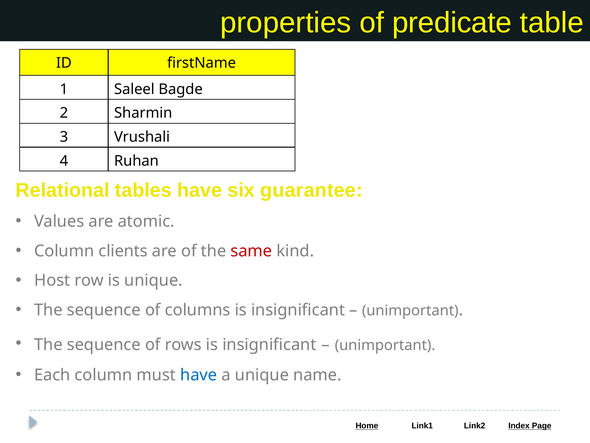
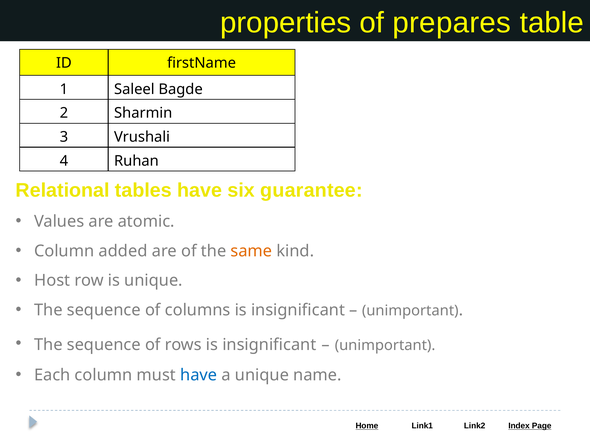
predicate: predicate -> prepares
clients: clients -> added
same colour: red -> orange
